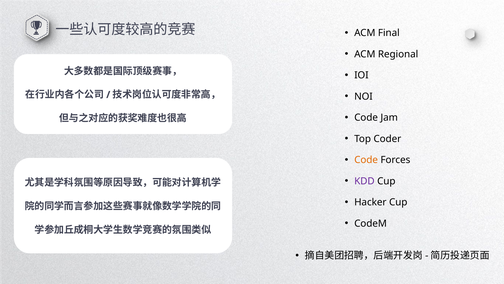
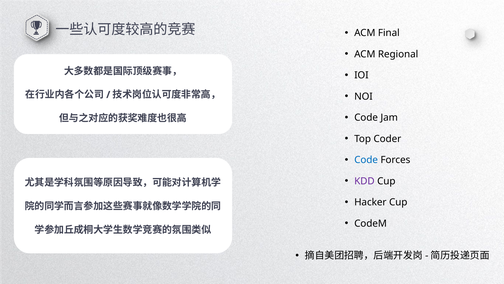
Code at (366, 160) colour: orange -> blue
